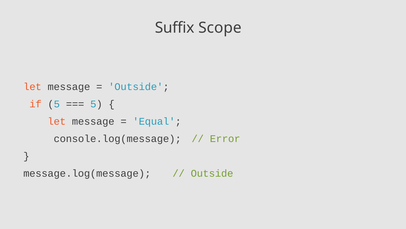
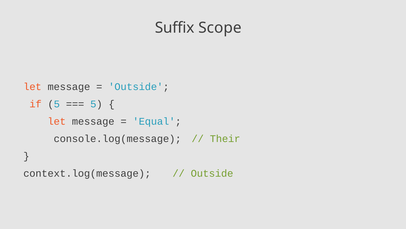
Error: Error -> Their
message.log(message: message.log(message -> context.log(message
